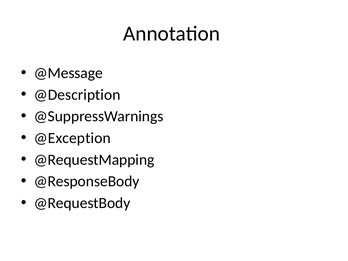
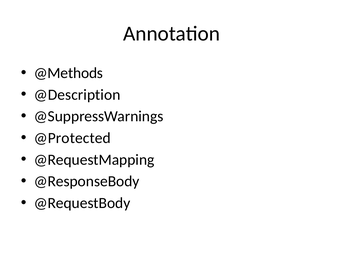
@Message: @Message -> @Methods
@Exception: @Exception -> @Protected
